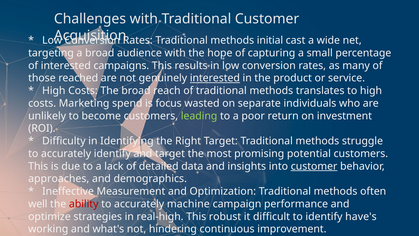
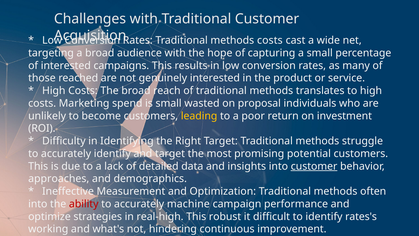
methods initial: initial -> costs
interested at (215, 78) underline: present -> none
is focus: focus -> small
separate: separate -> proposal
leading colour: light green -> yellow
well at (38, 204): well -> into
have's: have's -> rates's
